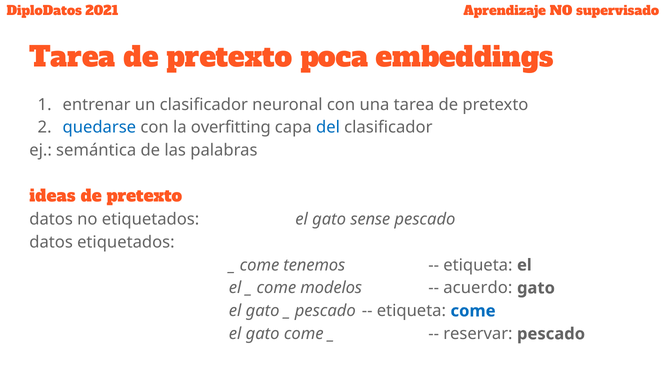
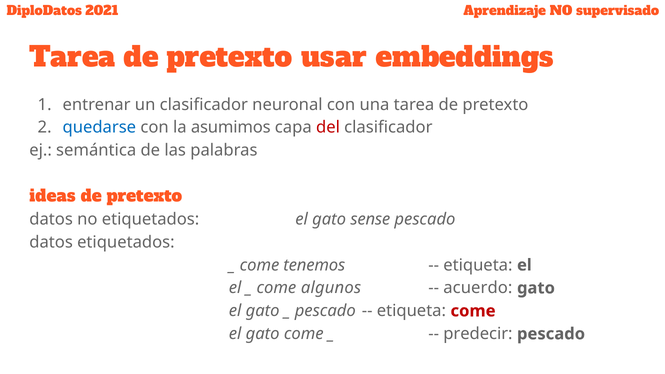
poca: poca -> usar
overfitting: overfitting -> asumimos
del colour: blue -> red
modelos: modelos -> algunos
come at (473, 311) colour: blue -> red
reservar: reservar -> predecir
